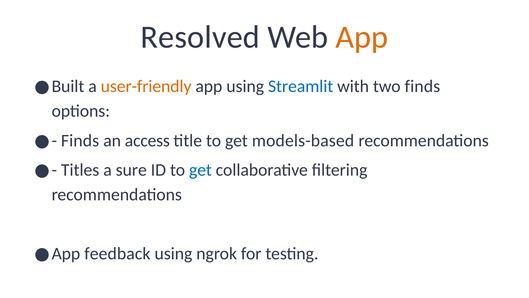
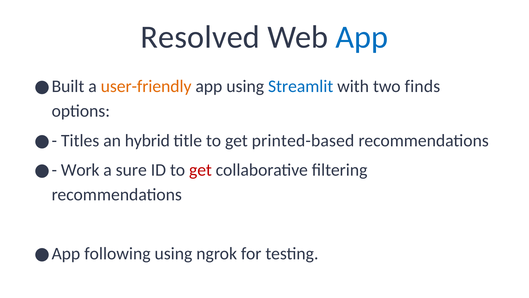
App at (362, 37) colour: orange -> blue
Finds at (80, 140): Finds -> Titles
access: access -> hybrid
models-based: models-based -> printed-based
Titles: Titles -> Work
get at (200, 170) colour: blue -> red
feedback: feedback -> following
